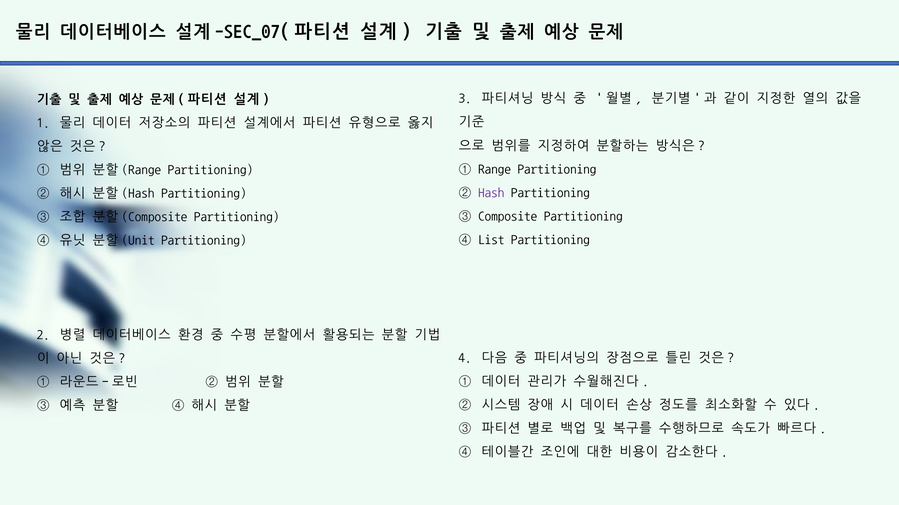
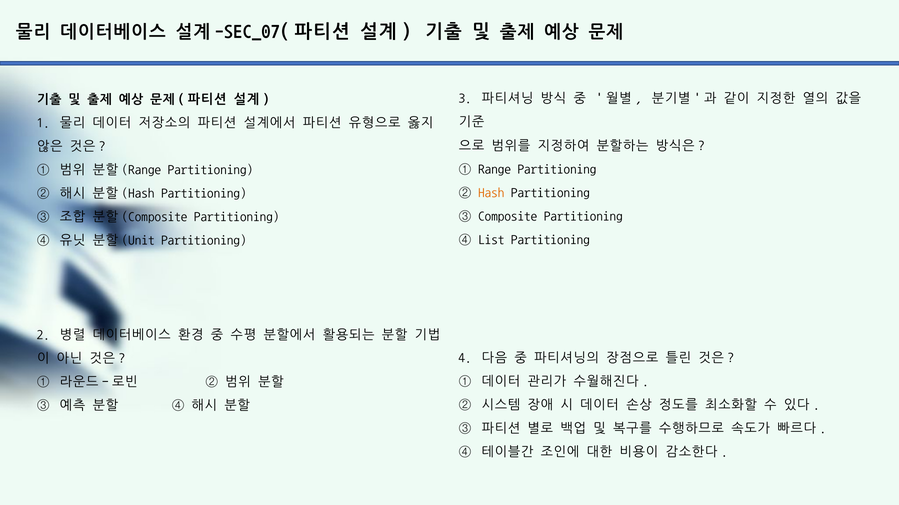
Hash colour: purple -> orange
